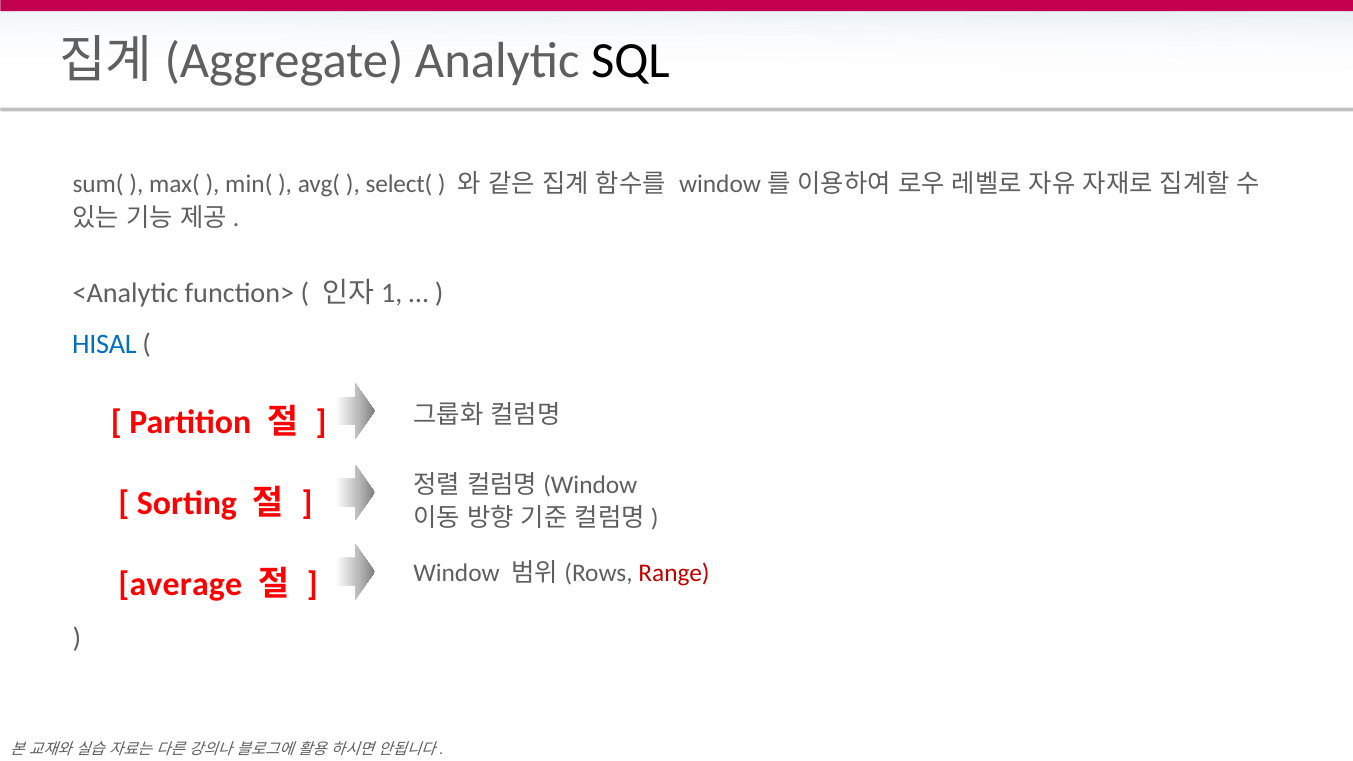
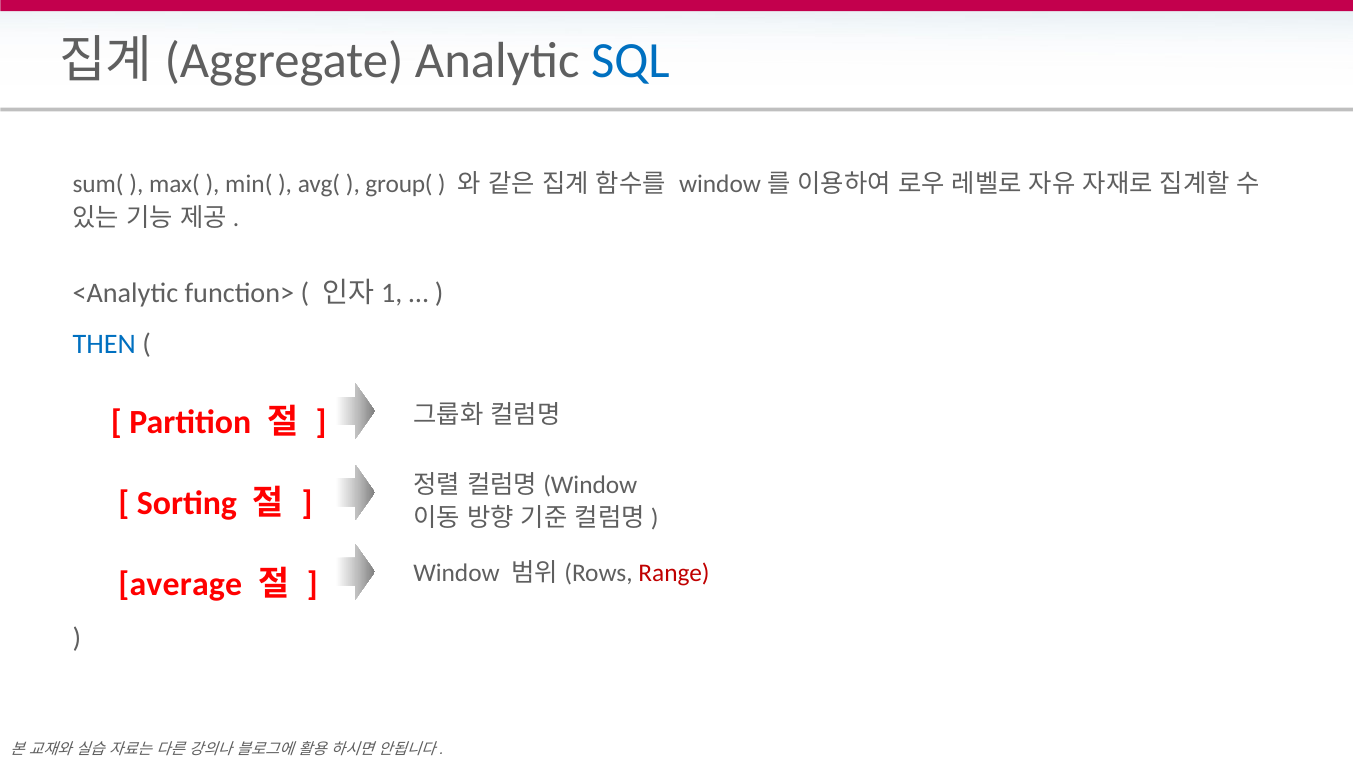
SQL colour: black -> blue
select(: select( -> group(
HISAL: HISAL -> THEN
